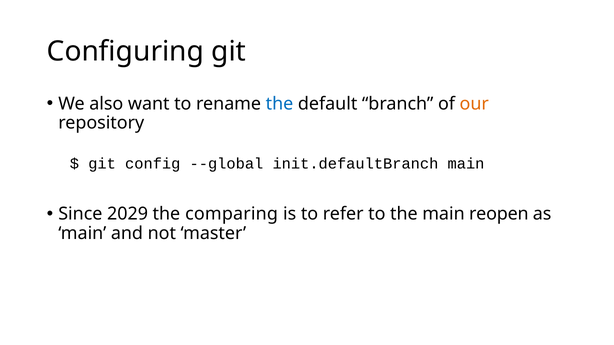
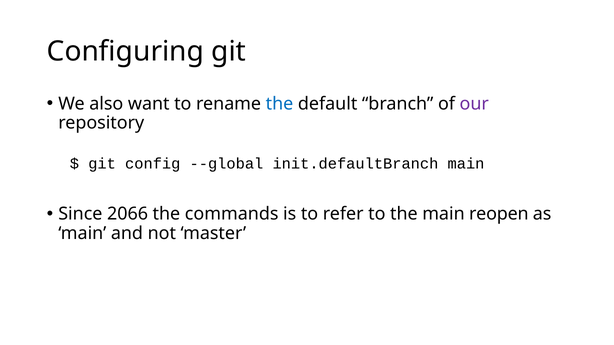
our colour: orange -> purple
2029: 2029 -> 2066
comparing: comparing -> commands
